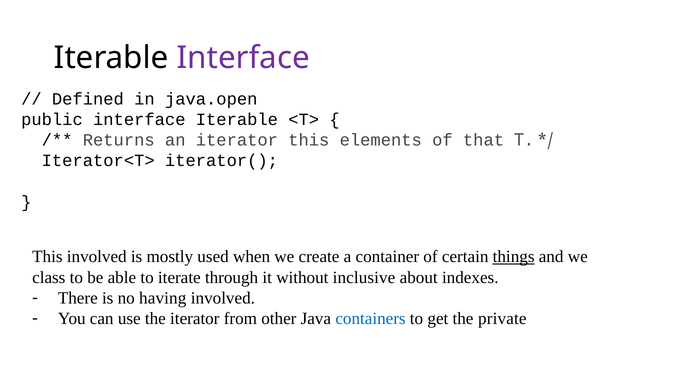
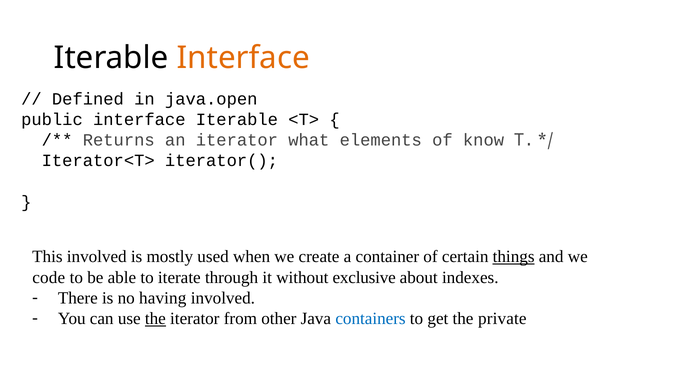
Interface at (243, 58) colour: purple -> orange
iterator this: this -> what
that: that -> know
class: class -> code
inclusive: inclusive -> exclusive
the at (155, 318) underline: none -> present
